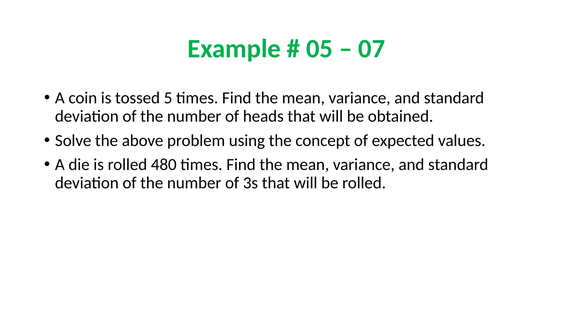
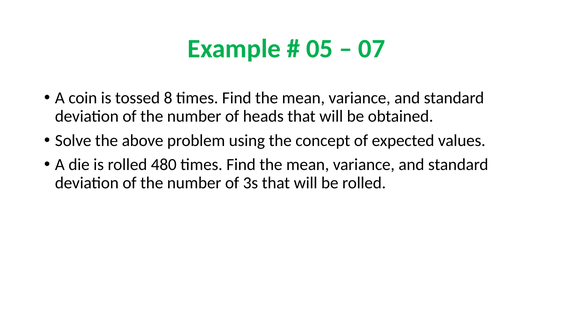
5: 5 -> 8
